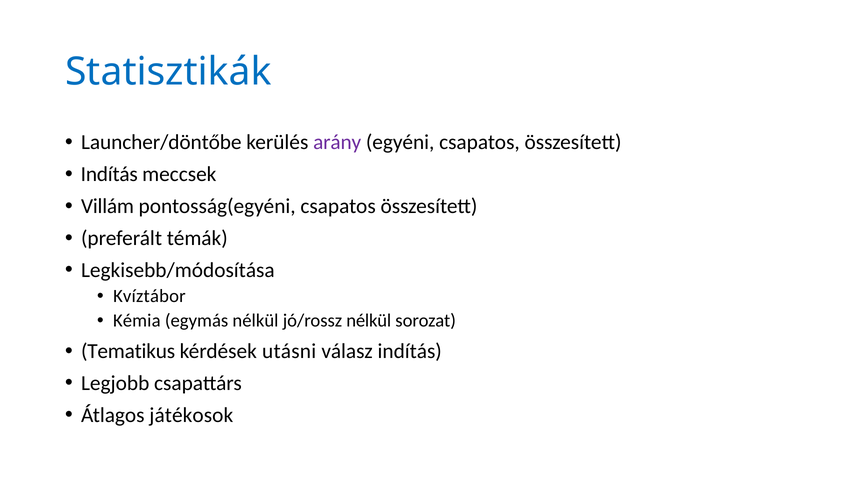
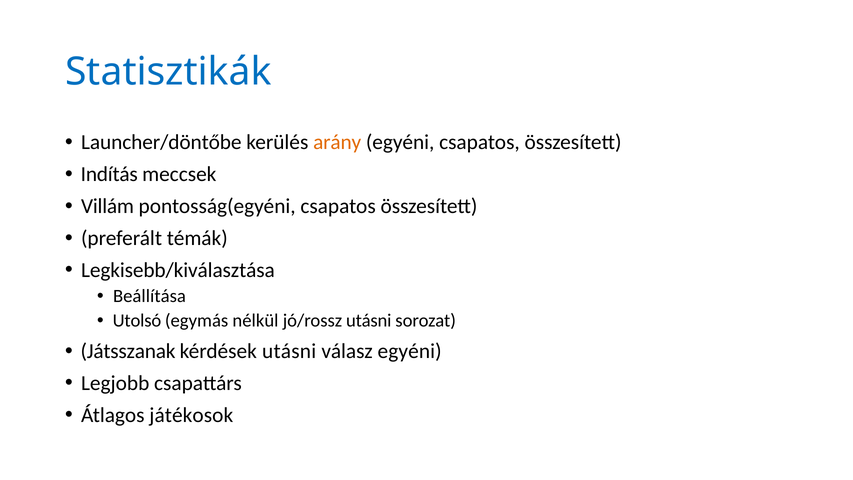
arány colour: purple -> orange
Legkisebb/módosítása: Legkisebb/módosítása -> Legkisebb/kiválasztása
Kvíztábor: Kvíztábor -> Beállítása
Kémia: Kémia -> Utolsó
jó/rossz nélkül: nélkül -> utásni
Tematikus: Tematikus -> Játsszanak
válasz indítás: indítás -> egyéni
